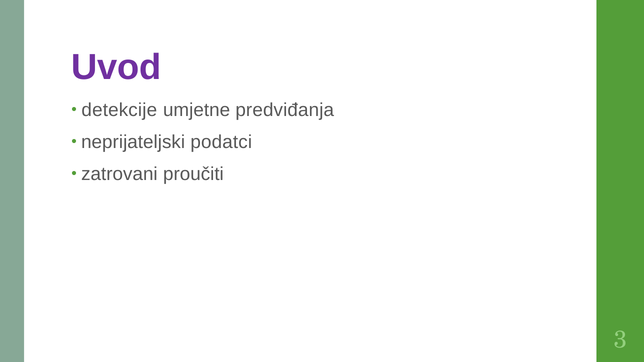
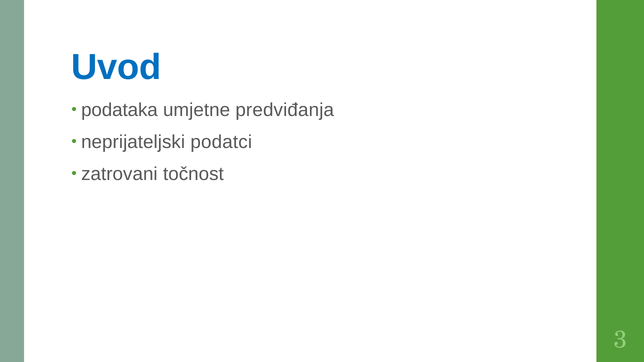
Uvod colour: purple -> blue
detekcije: detekcije -> podataka
proučiti: proučiti -> točnost
